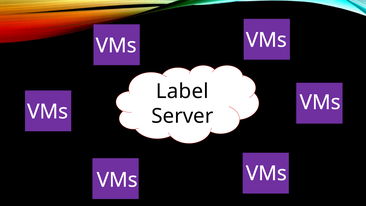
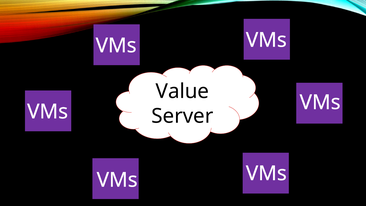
Label: Label -> Value
